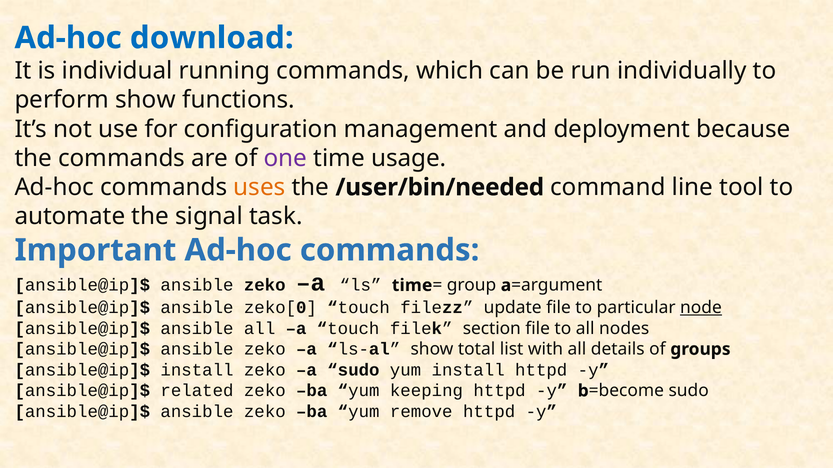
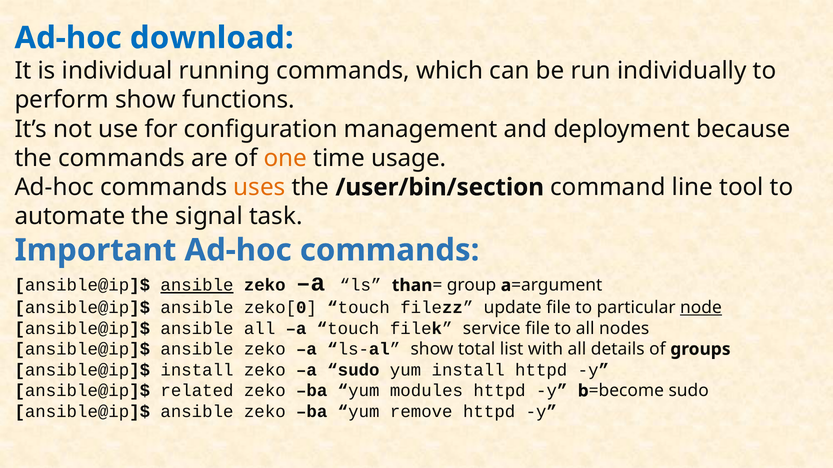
one colour: purple -> orange
/user/bin/needed: /user/bin/needed -> /user/bin/section
ansible at (197, 286) underline: none -> present
ls time: time -> than
section: section -> service
keeping: keeping -> modules
